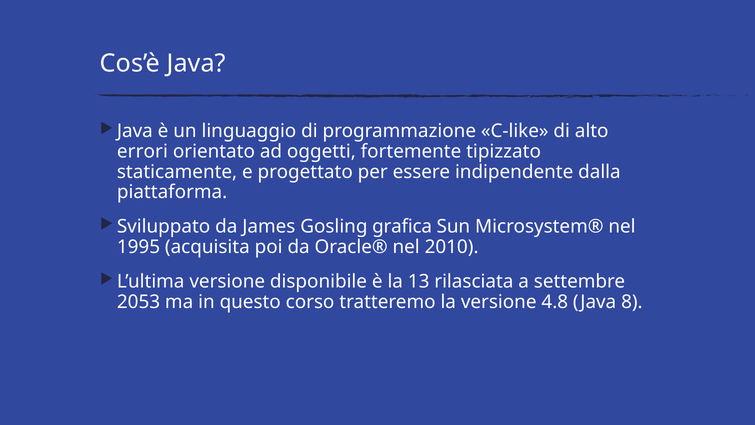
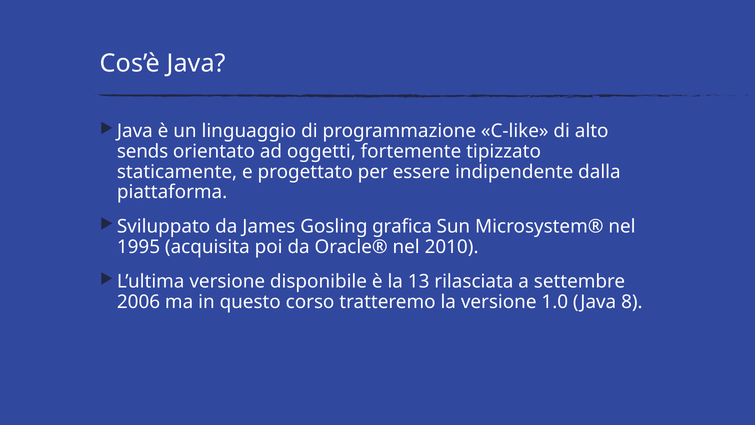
errori: errori -> sends
2053: 2053 -> 2006
4.8: 4.8 -> 1.0
